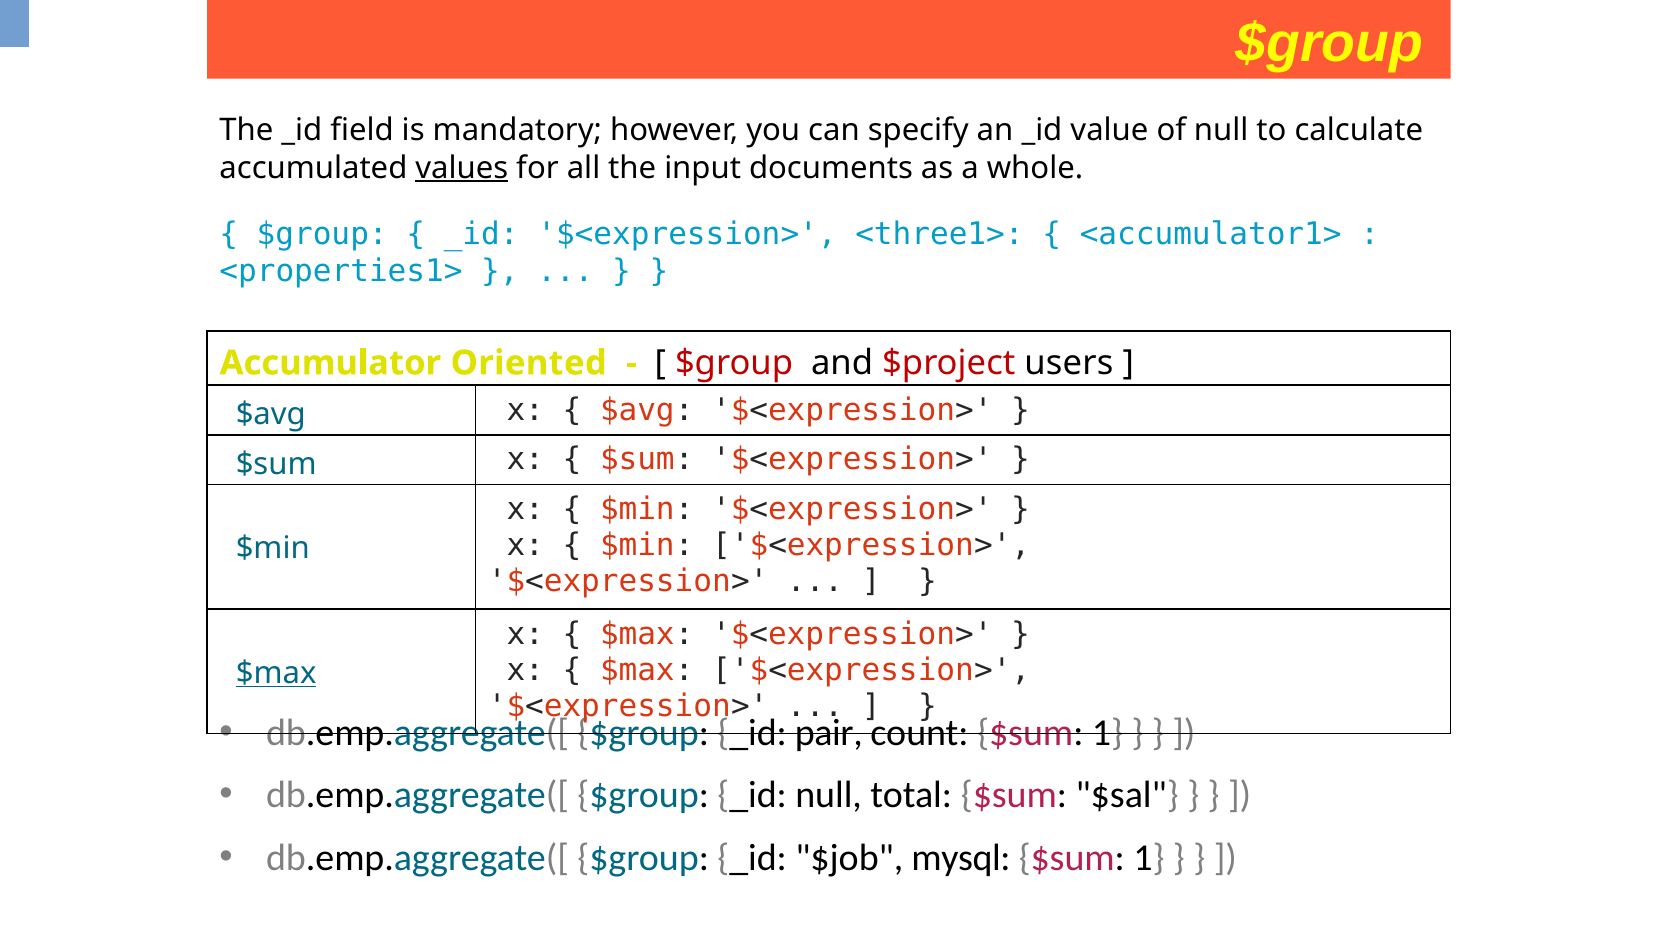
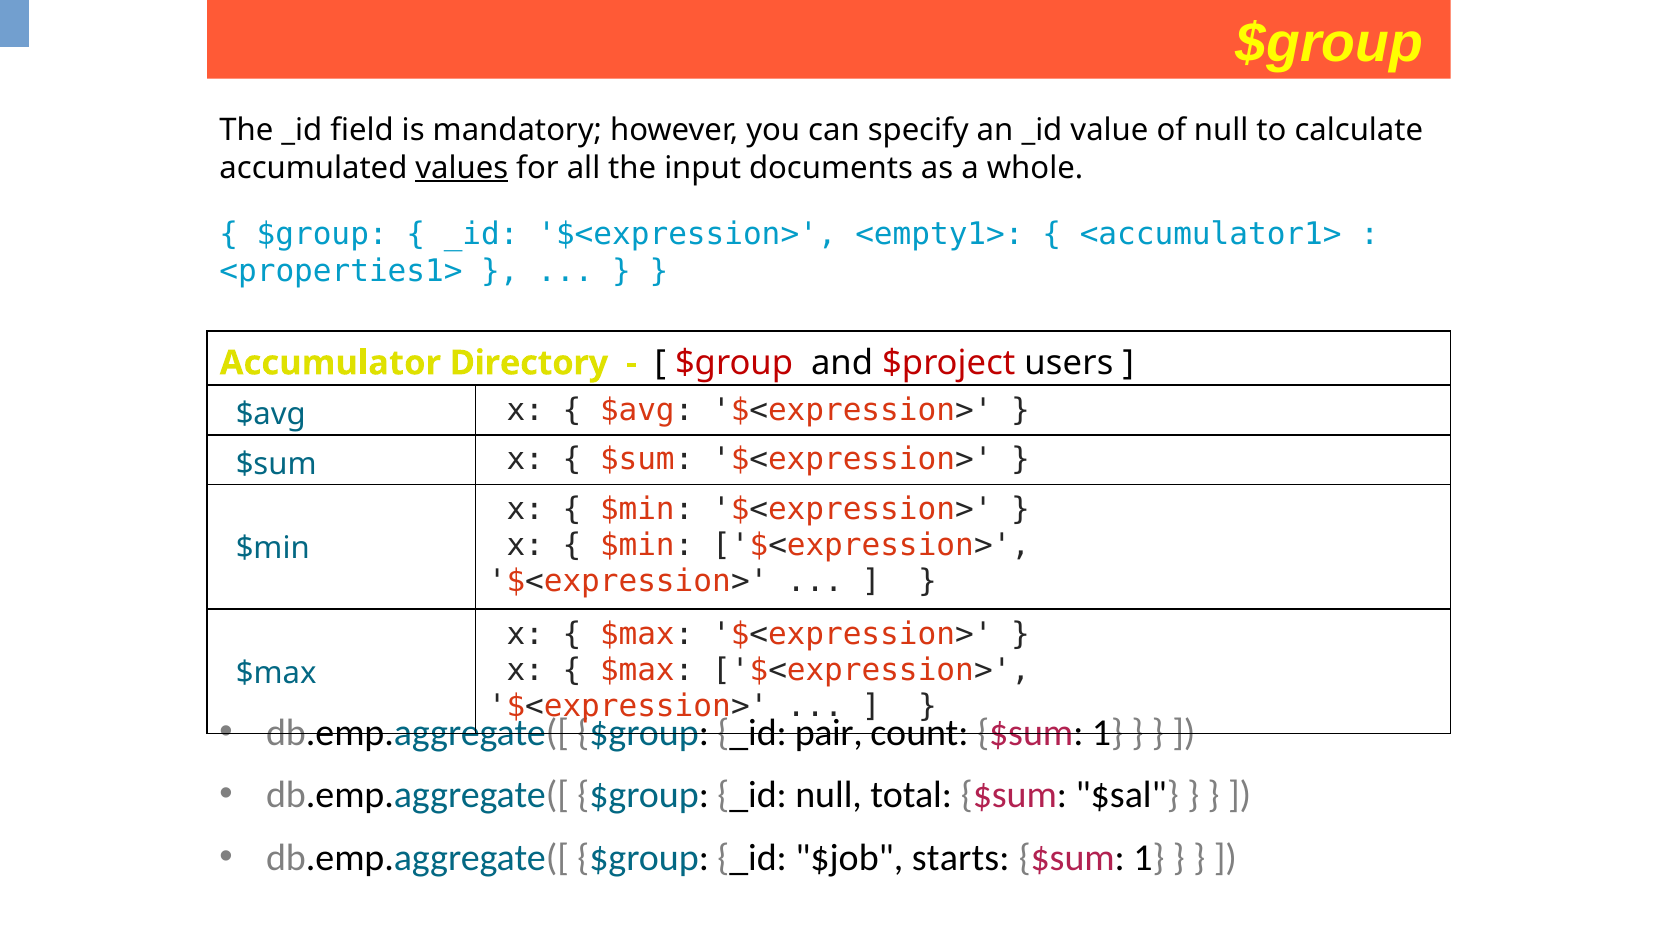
<three1>: <three1> -> <empty1>
Oriented: Oriented -> Directory
$max at (276, 673) underline: present -> none
mysql: mysql -> starts
